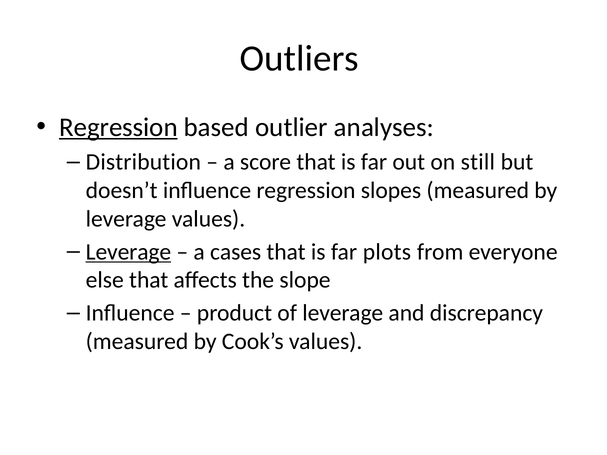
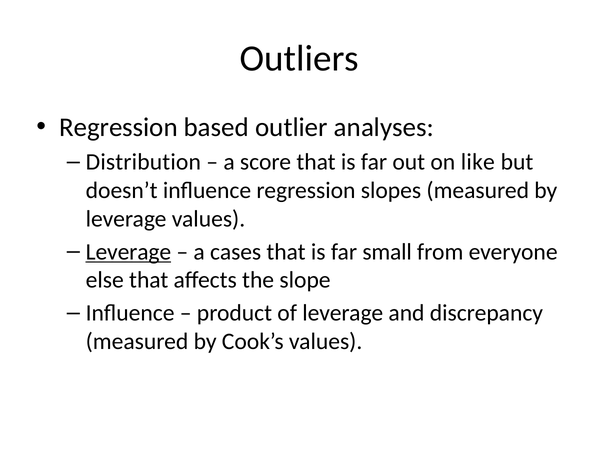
Regression at (118, 127) underline: present -> none
still: still -> like
plots: plots -> small
